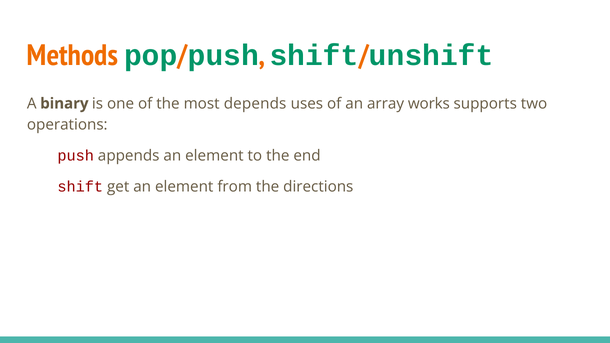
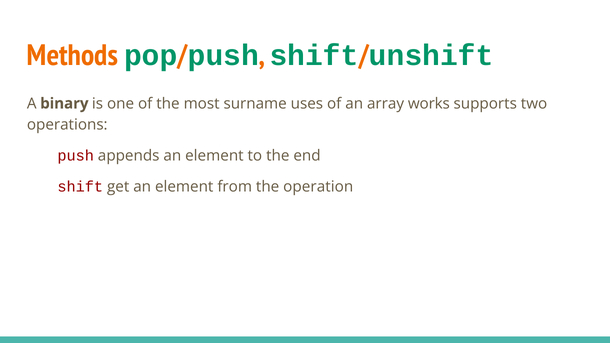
depends: depends -> surname
directions: directions -> operation
